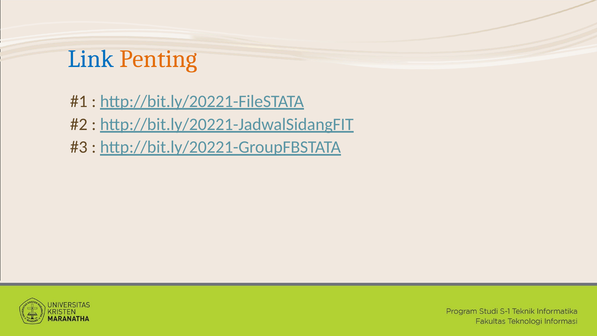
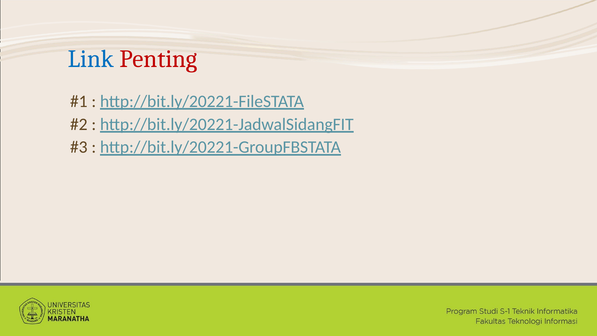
Penting colour: orange -> red
